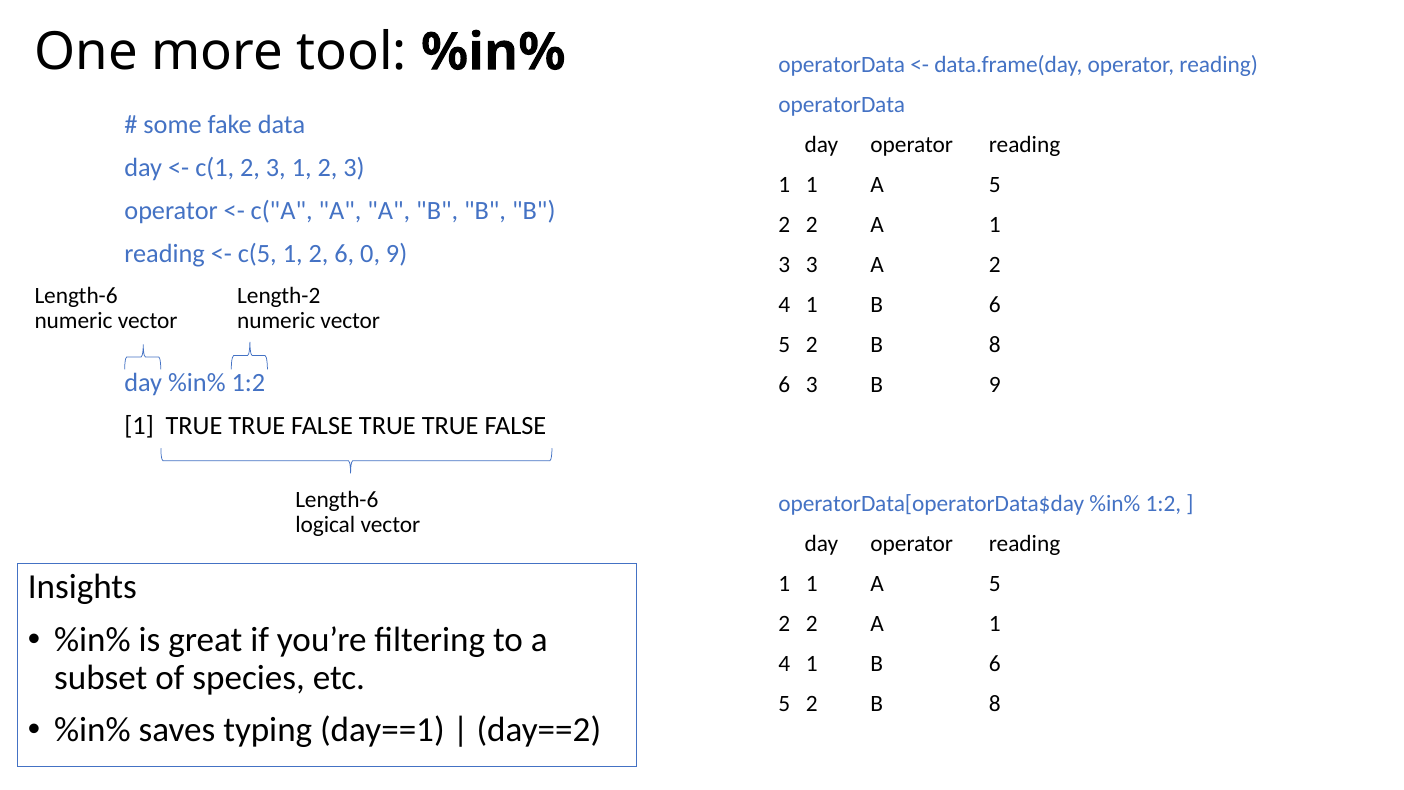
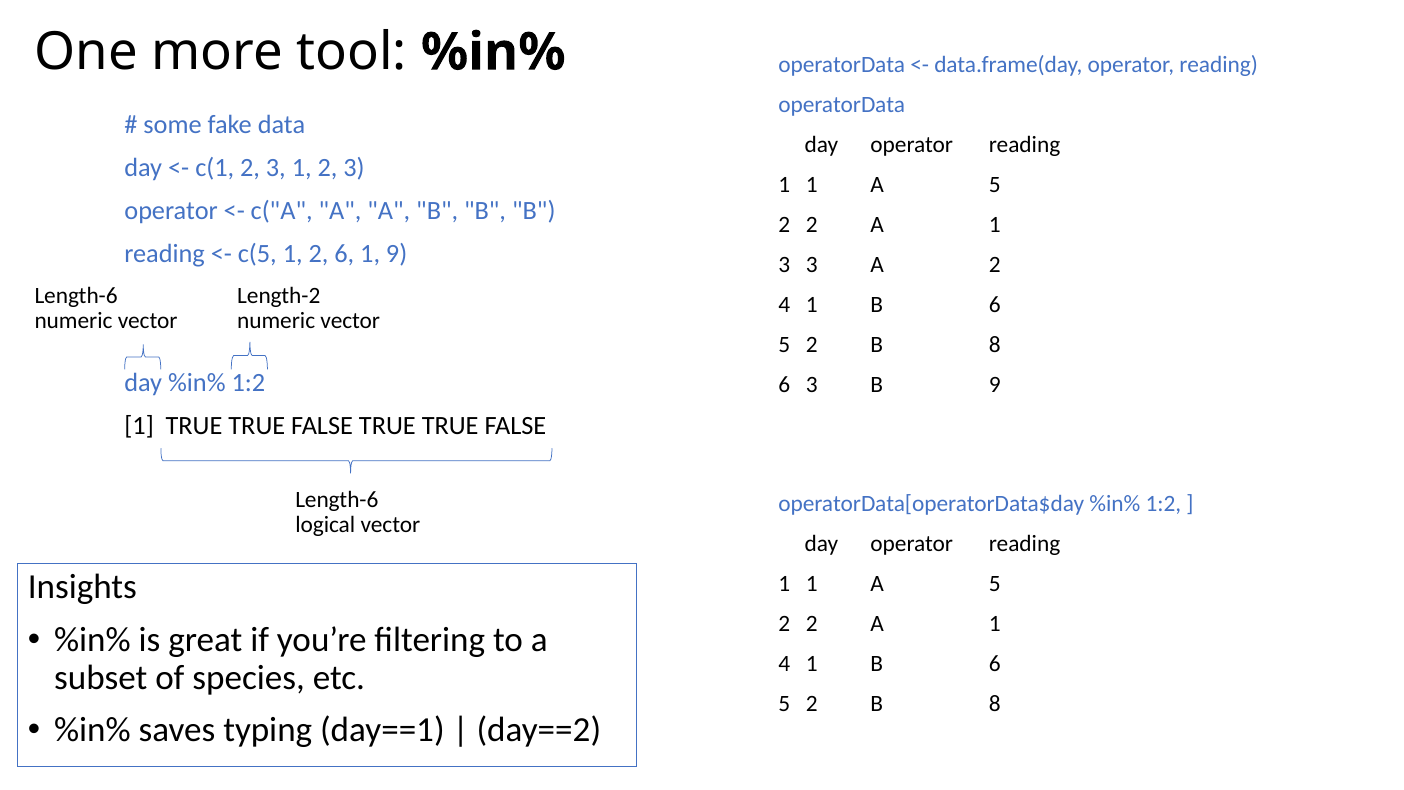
6 0: 0 -> 1
